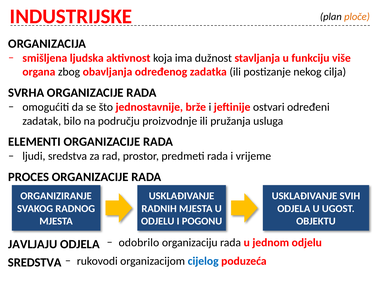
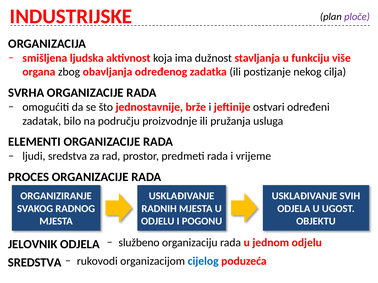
ploče colour: orange -> purple
odobrilo: odobrilo -> službeno
JAVLJAJU: JAVLJAJU -> JELOVNIK
